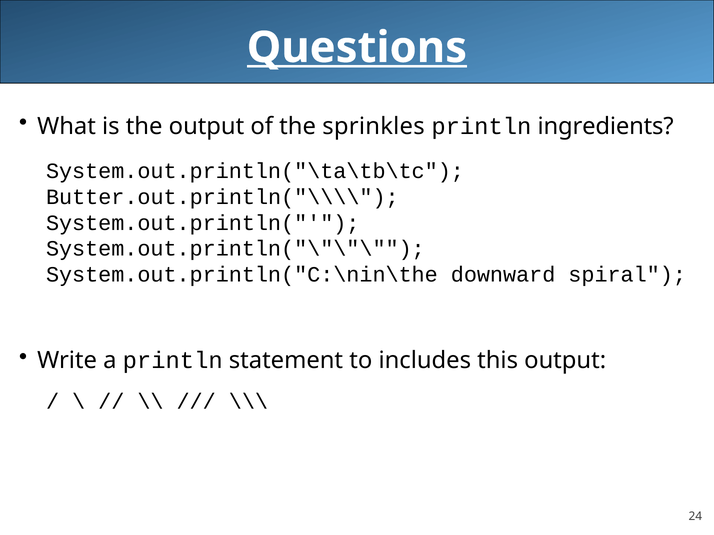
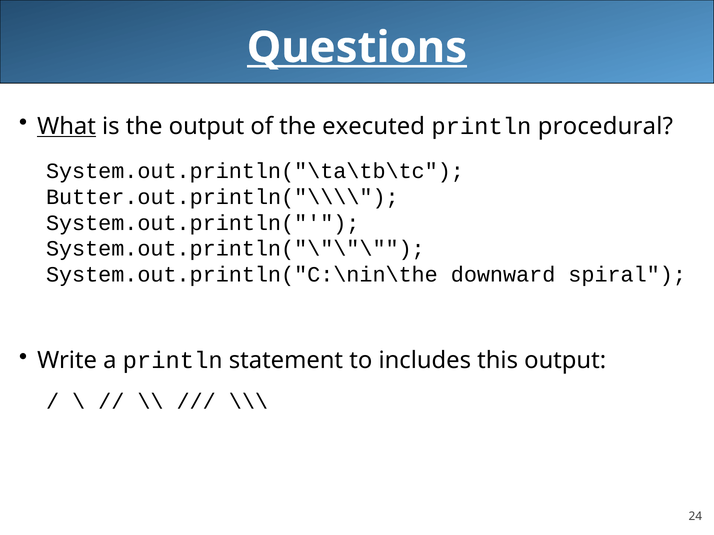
What underline: none -> present
sprinkles: sprinkles -> executed
ingredients: ingredients -> procedural
